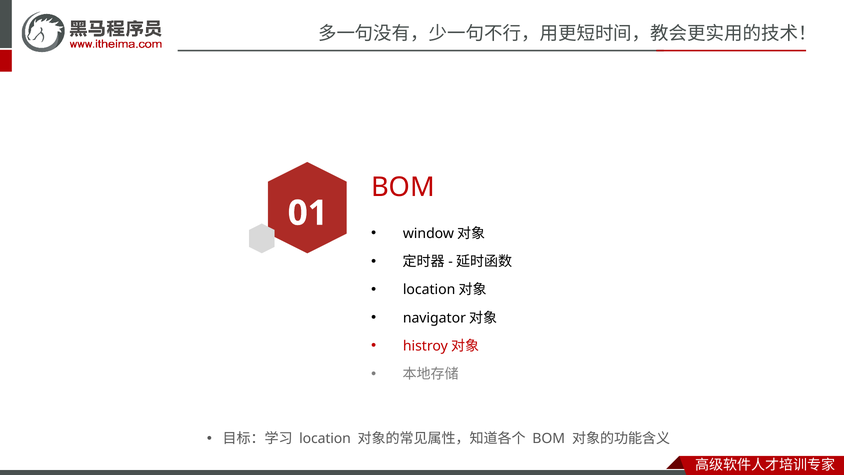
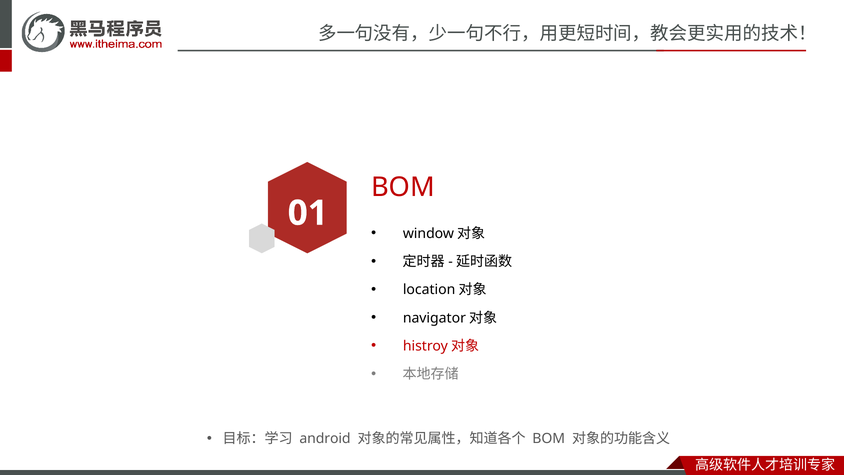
location: location -> android
